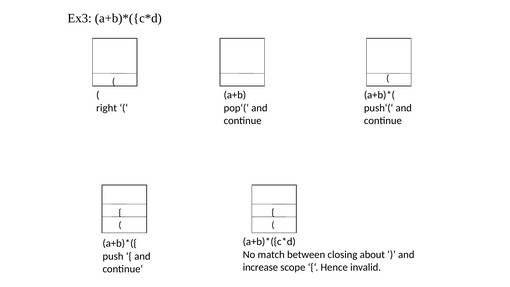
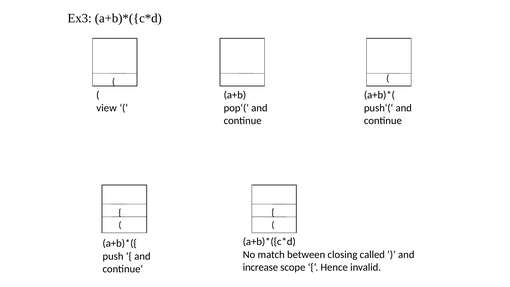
right: right -> view
about: about -> called
